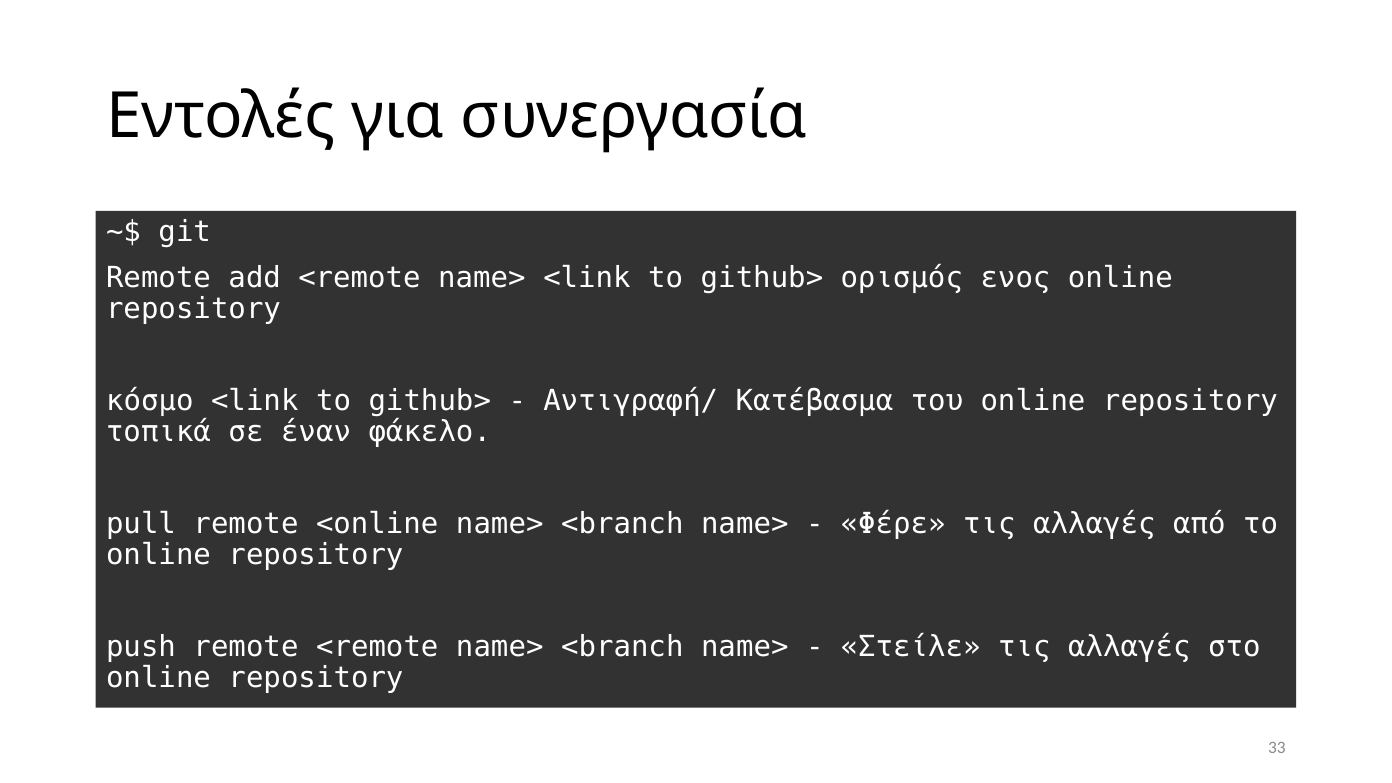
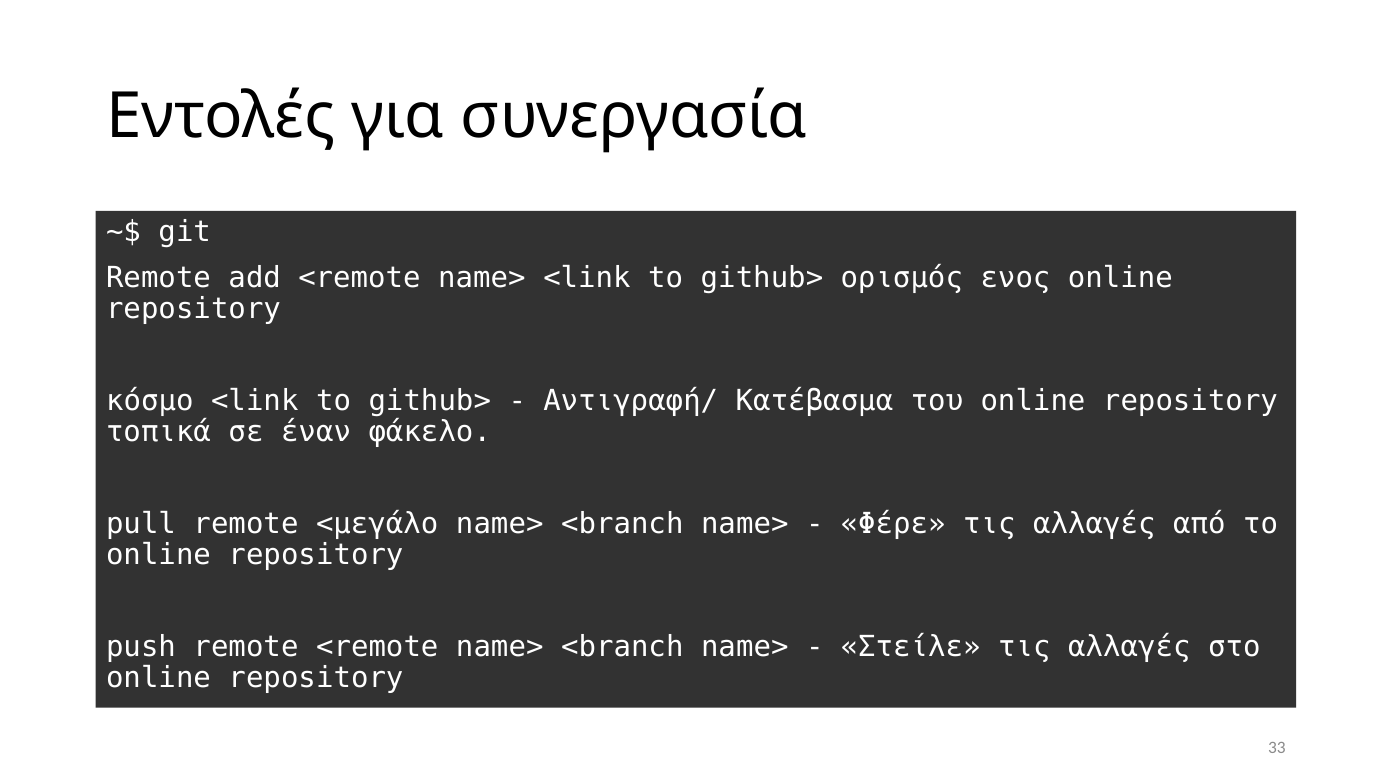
<online: <online -> <μεγάλο
